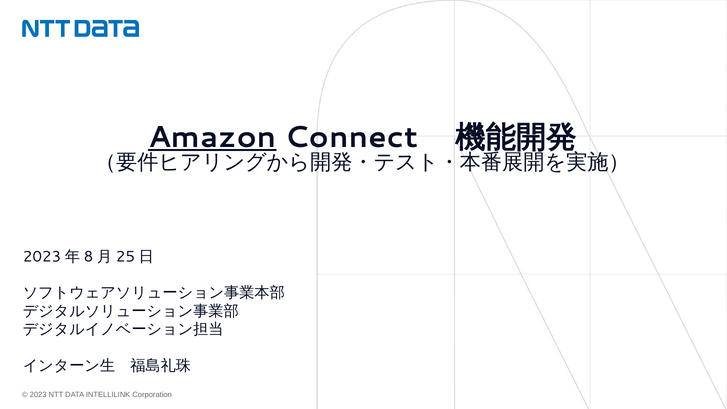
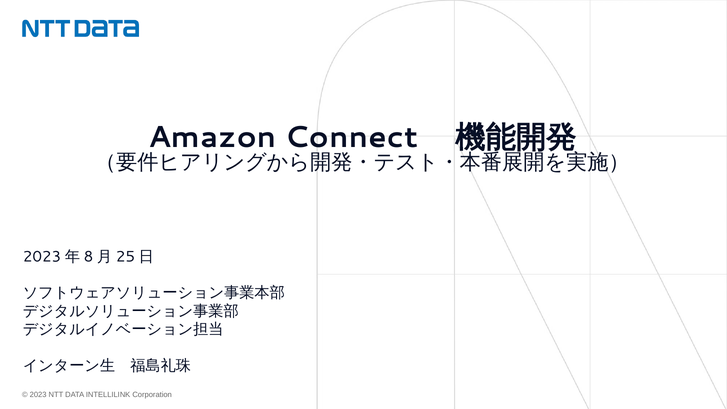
Amazon underline: present -> none
